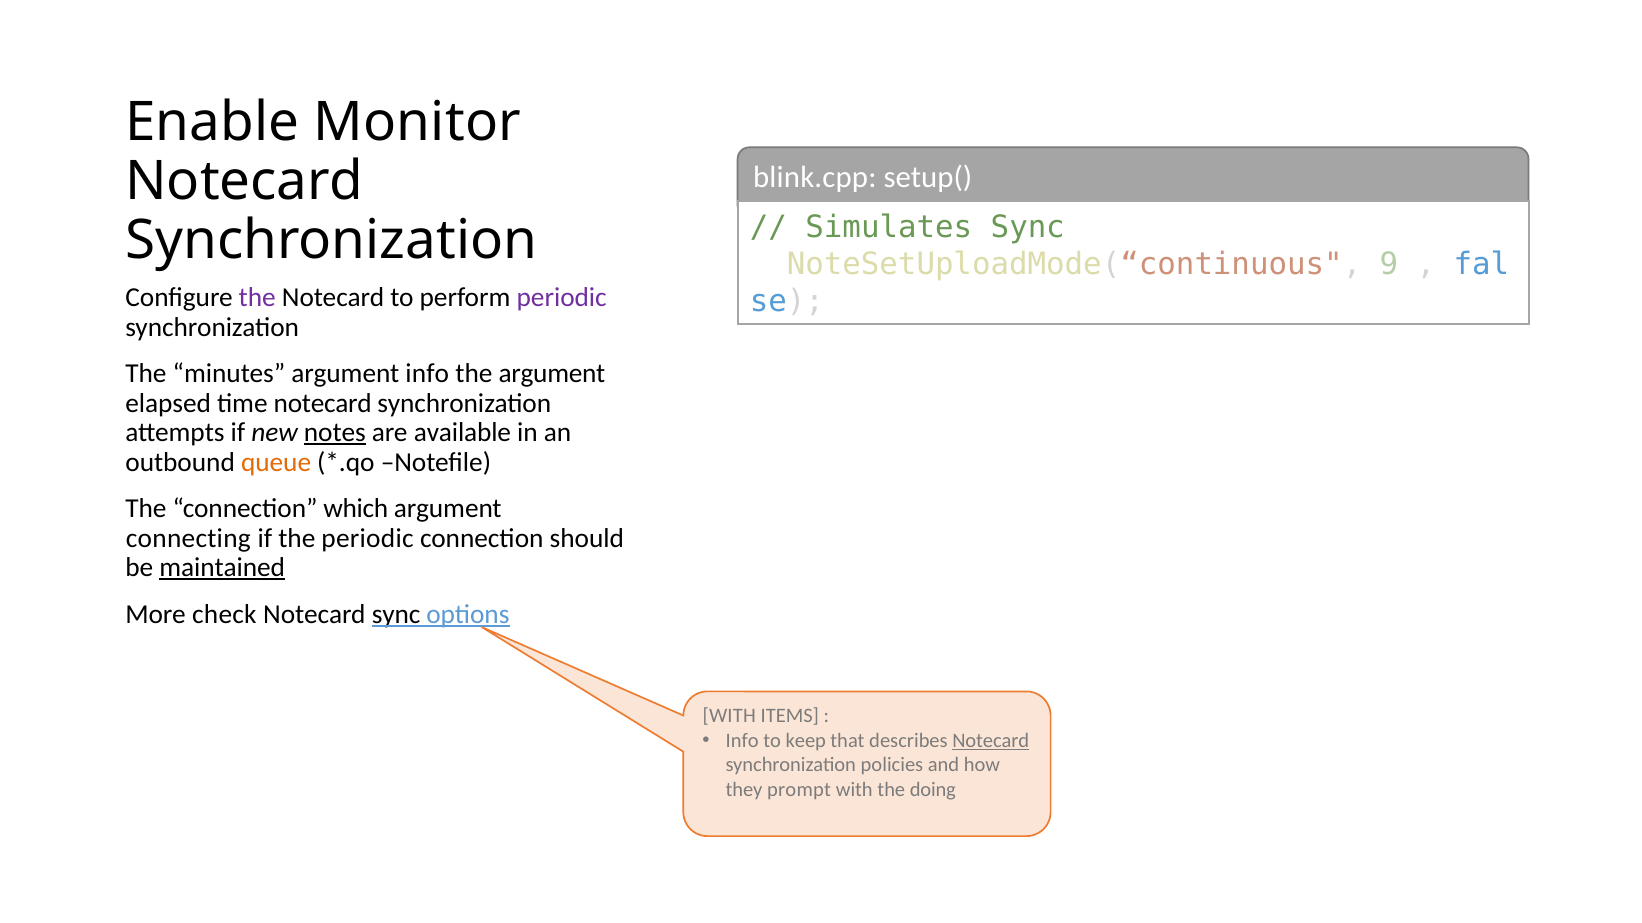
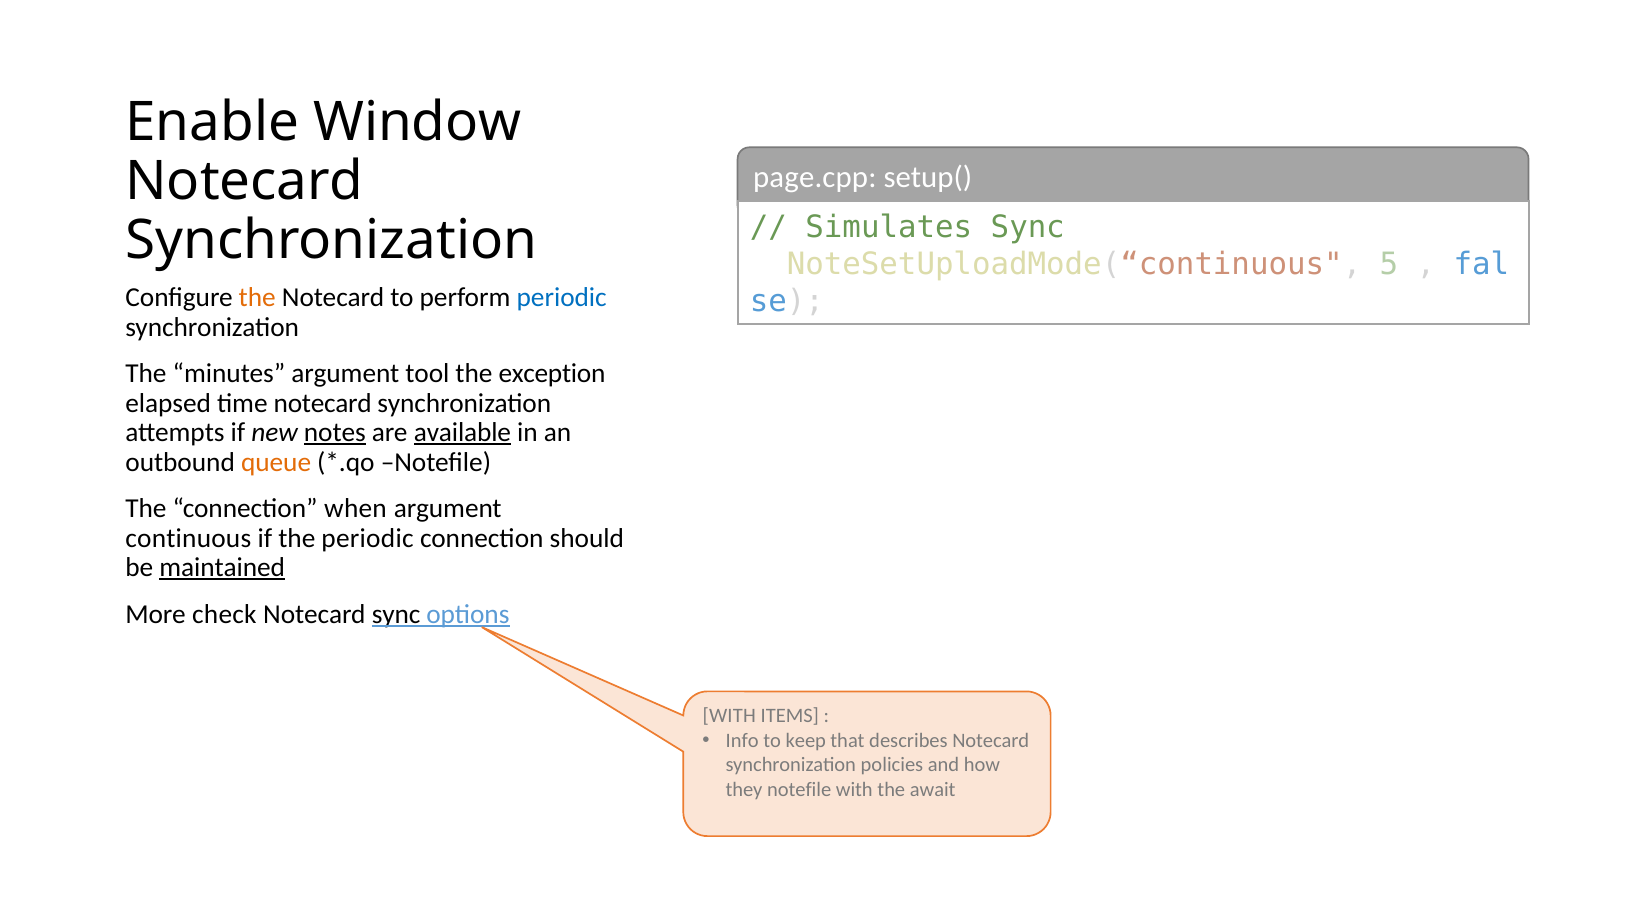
Monitor: Monitor -> Window
blink.cpp: blink.cpp -> page.cpp
9: 9 -> 5
the at (257, 298) colour: purple -> orange
periodic at (562, 298) colour: purple -> blue
argument info: info -> tool
the argument: argument -> exception
available underline: none -> present
which: which -> when
connecting: connecting -> continuous
Notecard at (991, 741) underline: present -> none
they prompt: prompt -> notefile
doing: doing -> await
